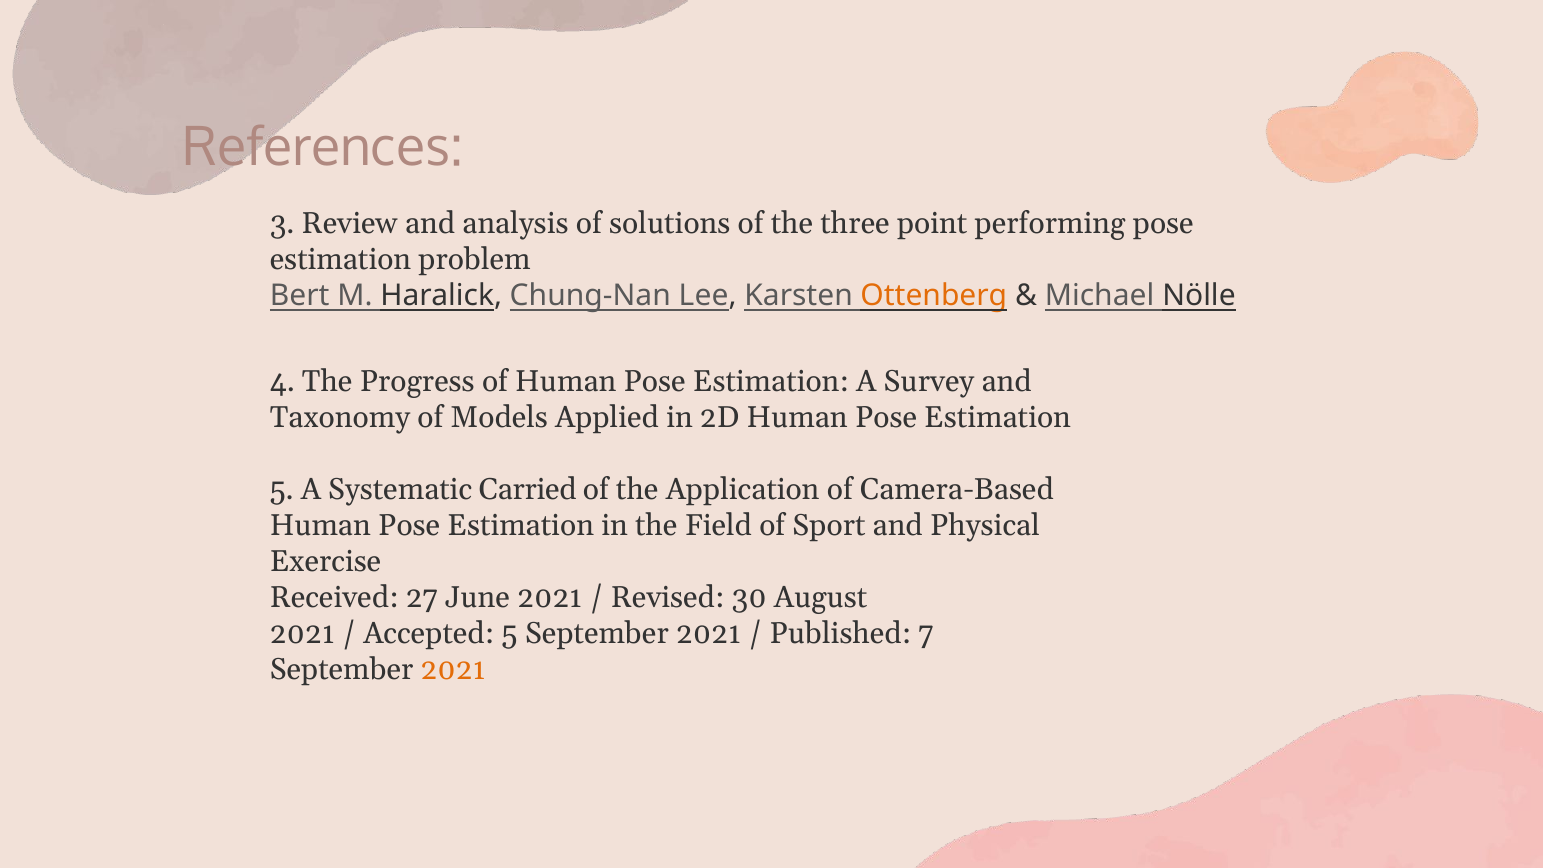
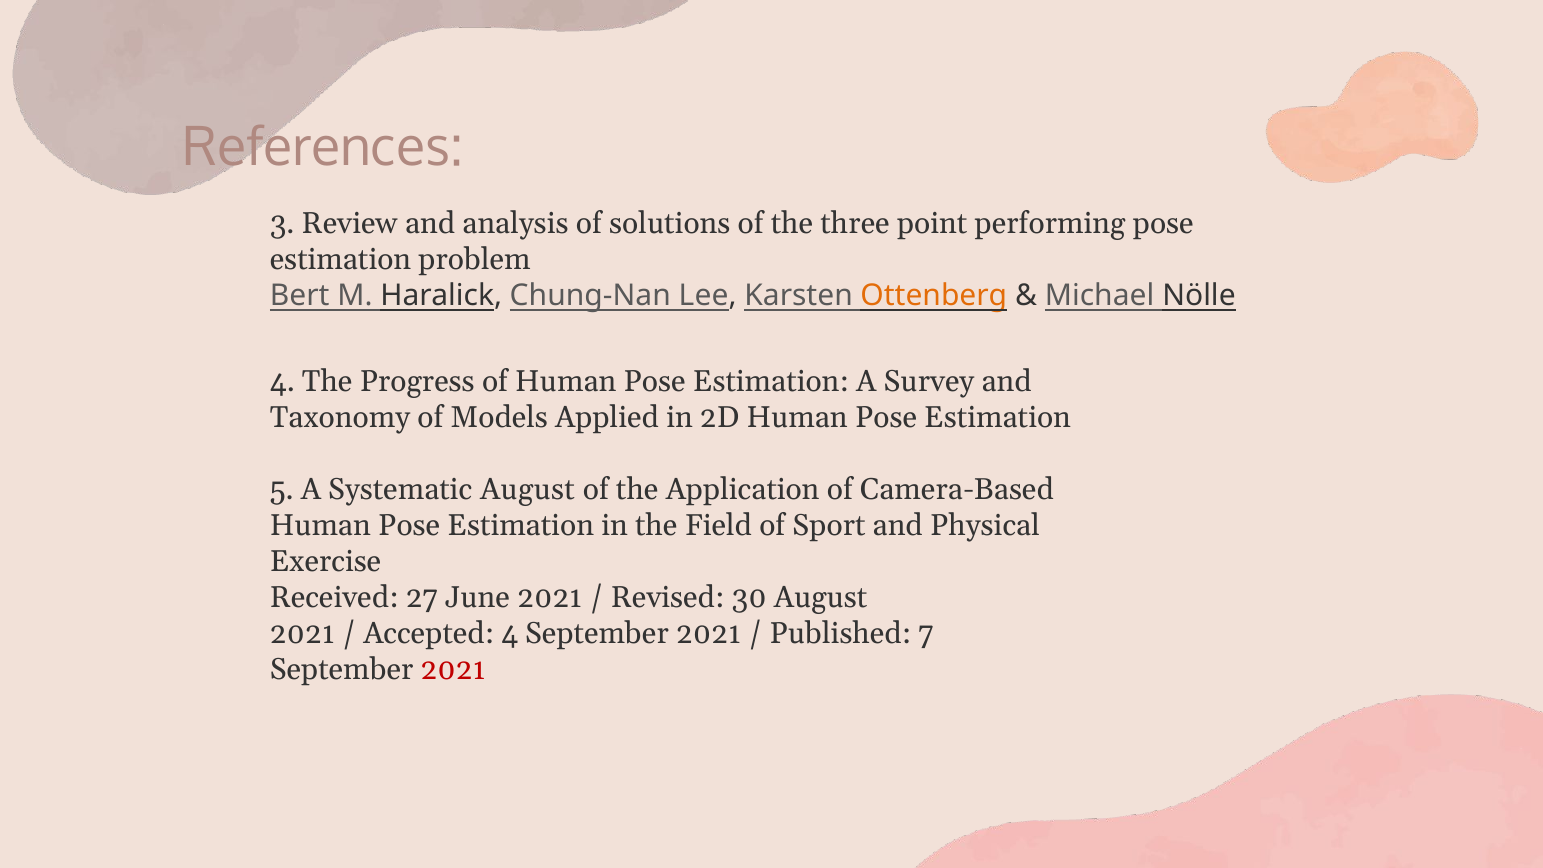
Systematic Carried: Carried -> August
Accepted 5: 5 -> 4
2021 at (453, 669) colour: orange -> red
